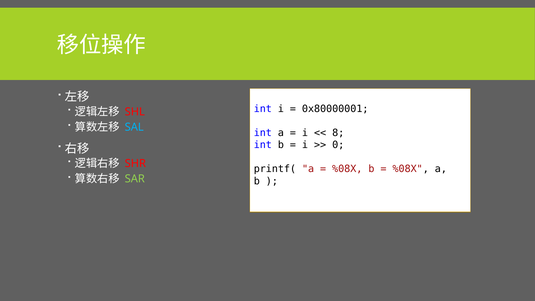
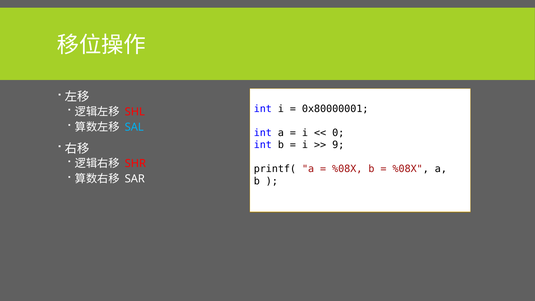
8: 8 -> 0
0: 0 -> 9
SAR colour: light green -> white
